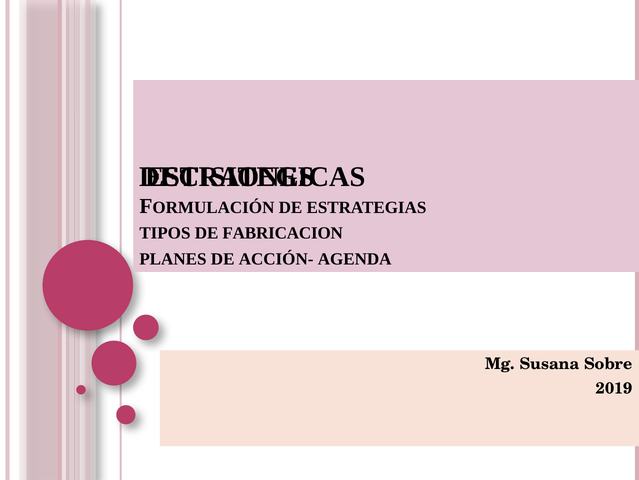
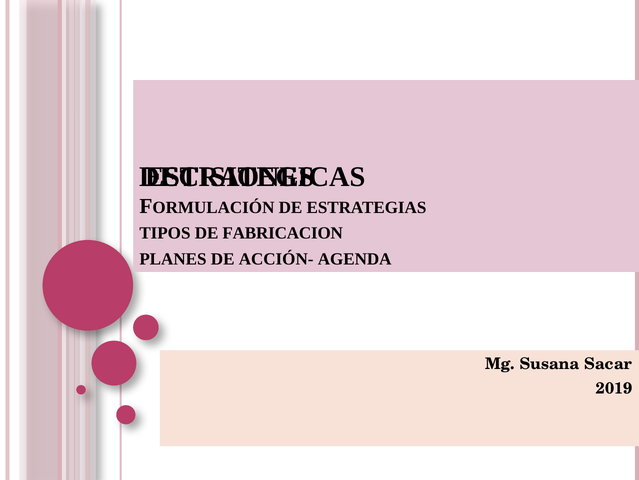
Sobre: Sobre -> Sacar
